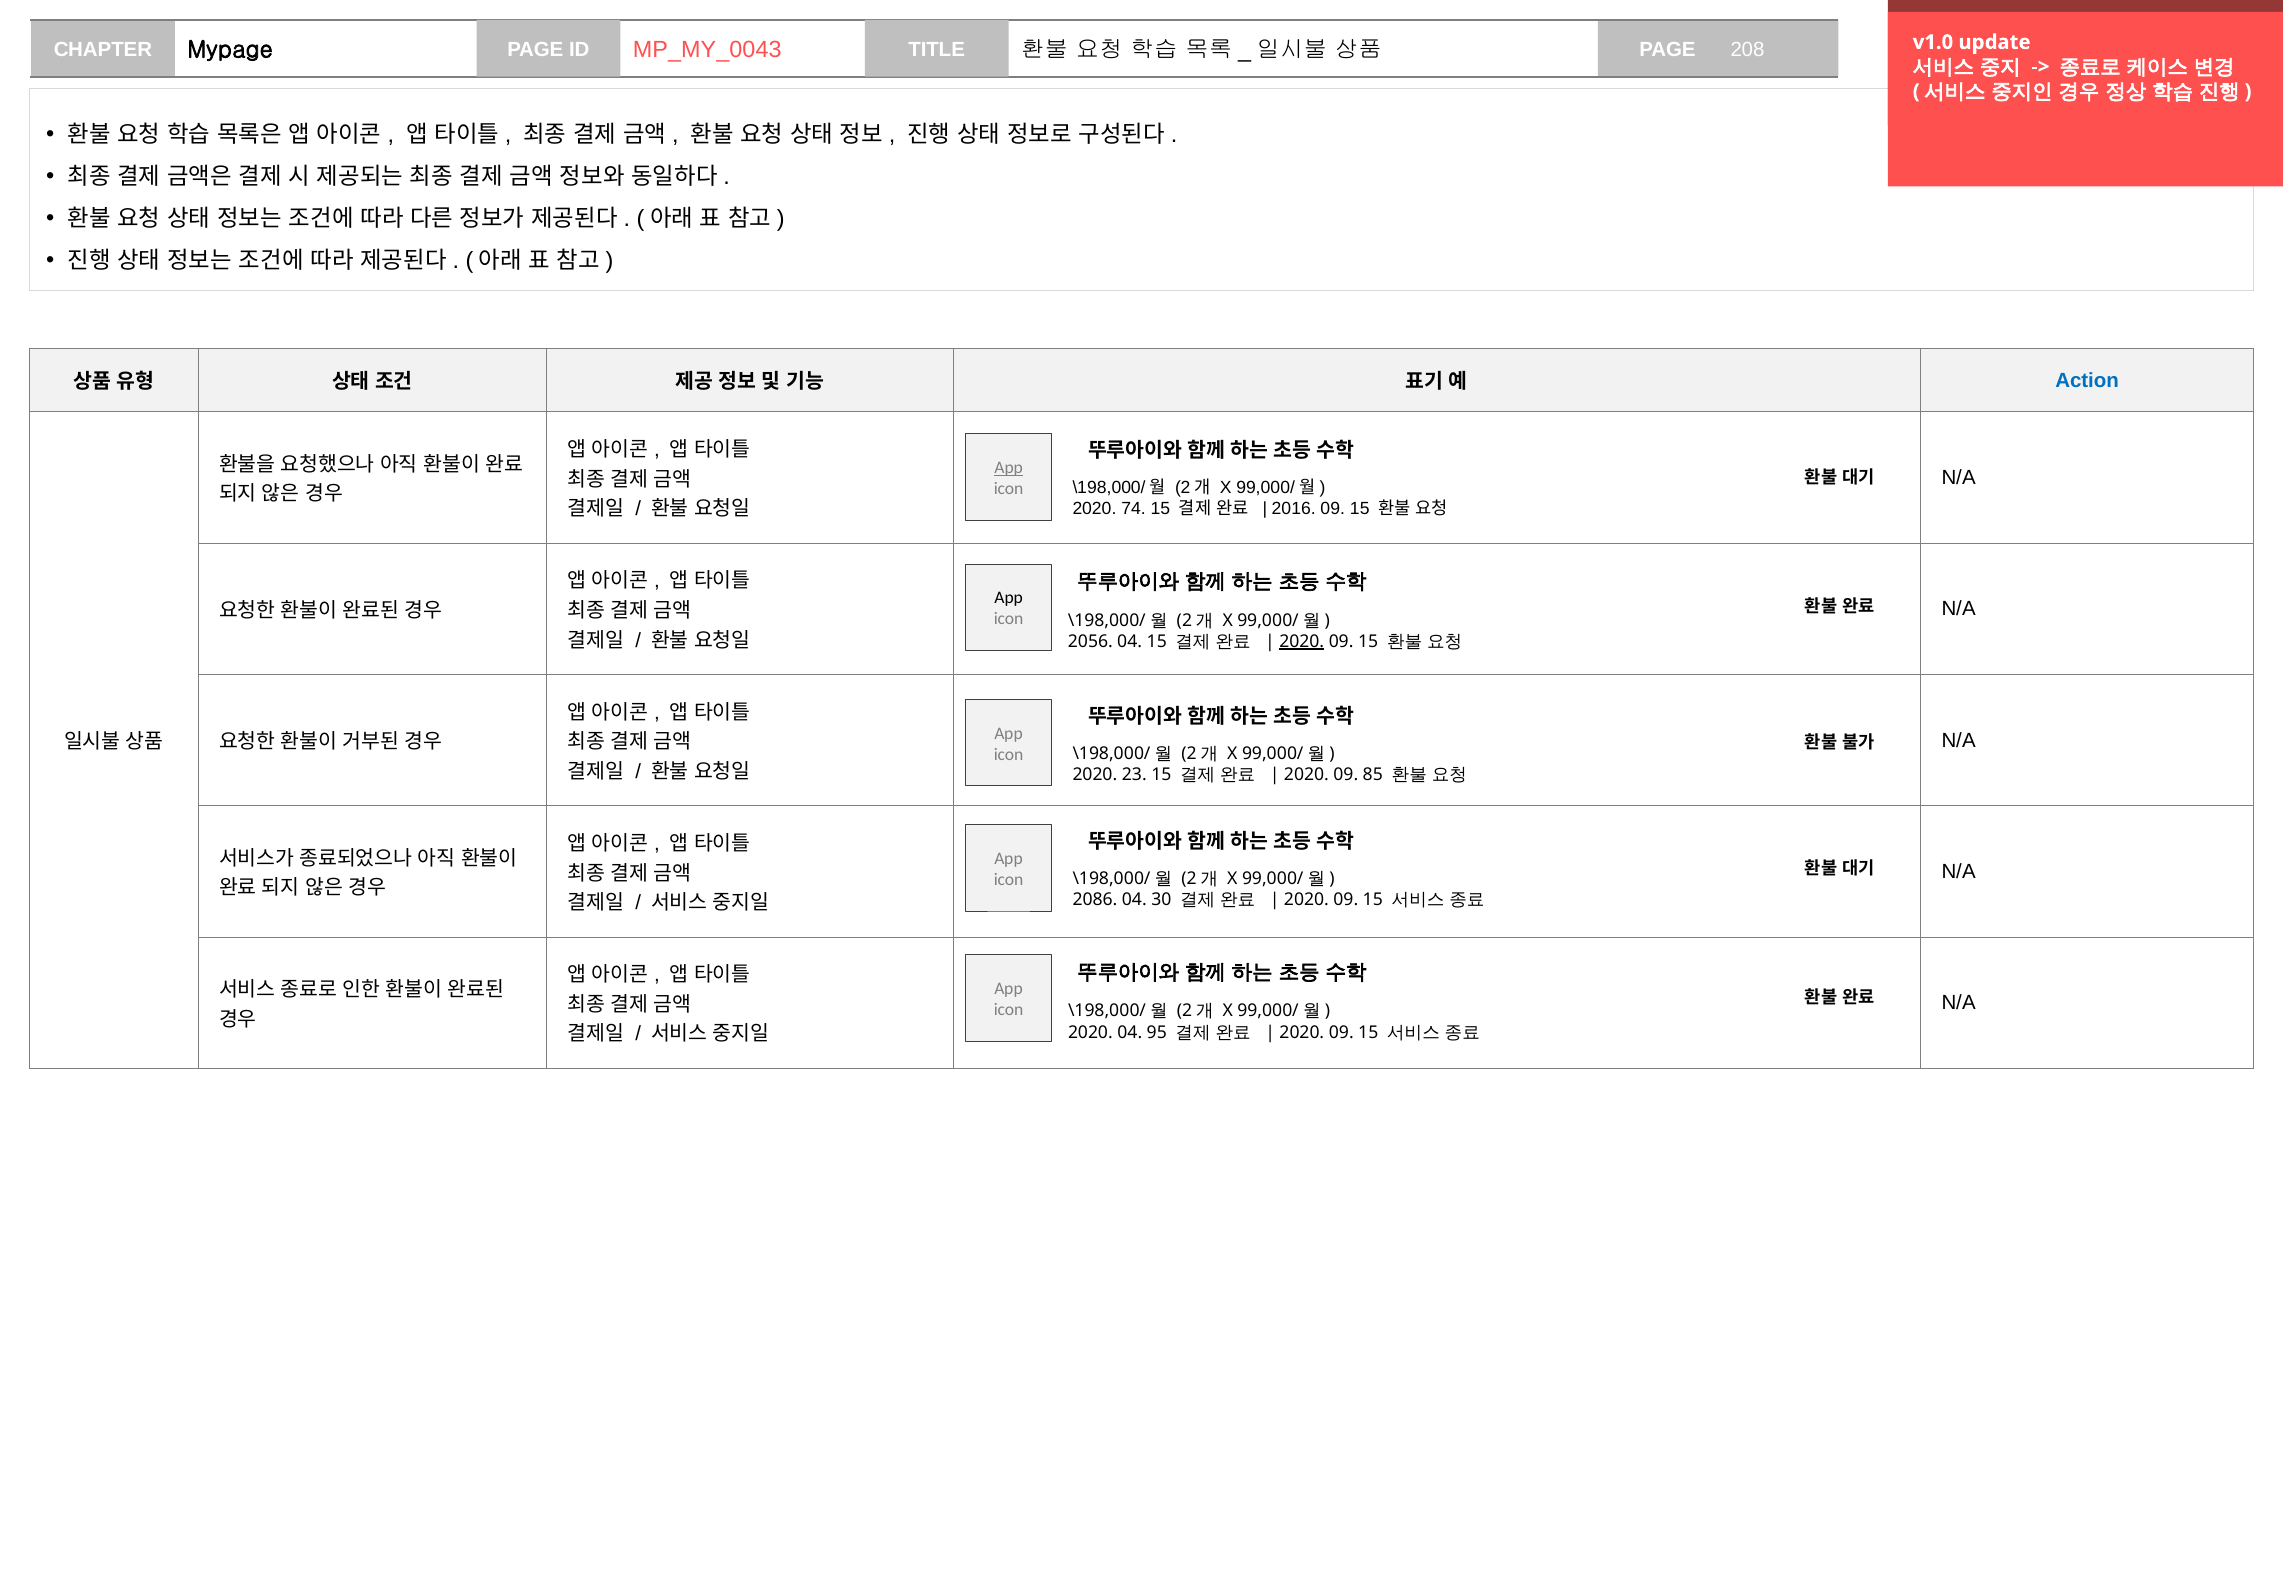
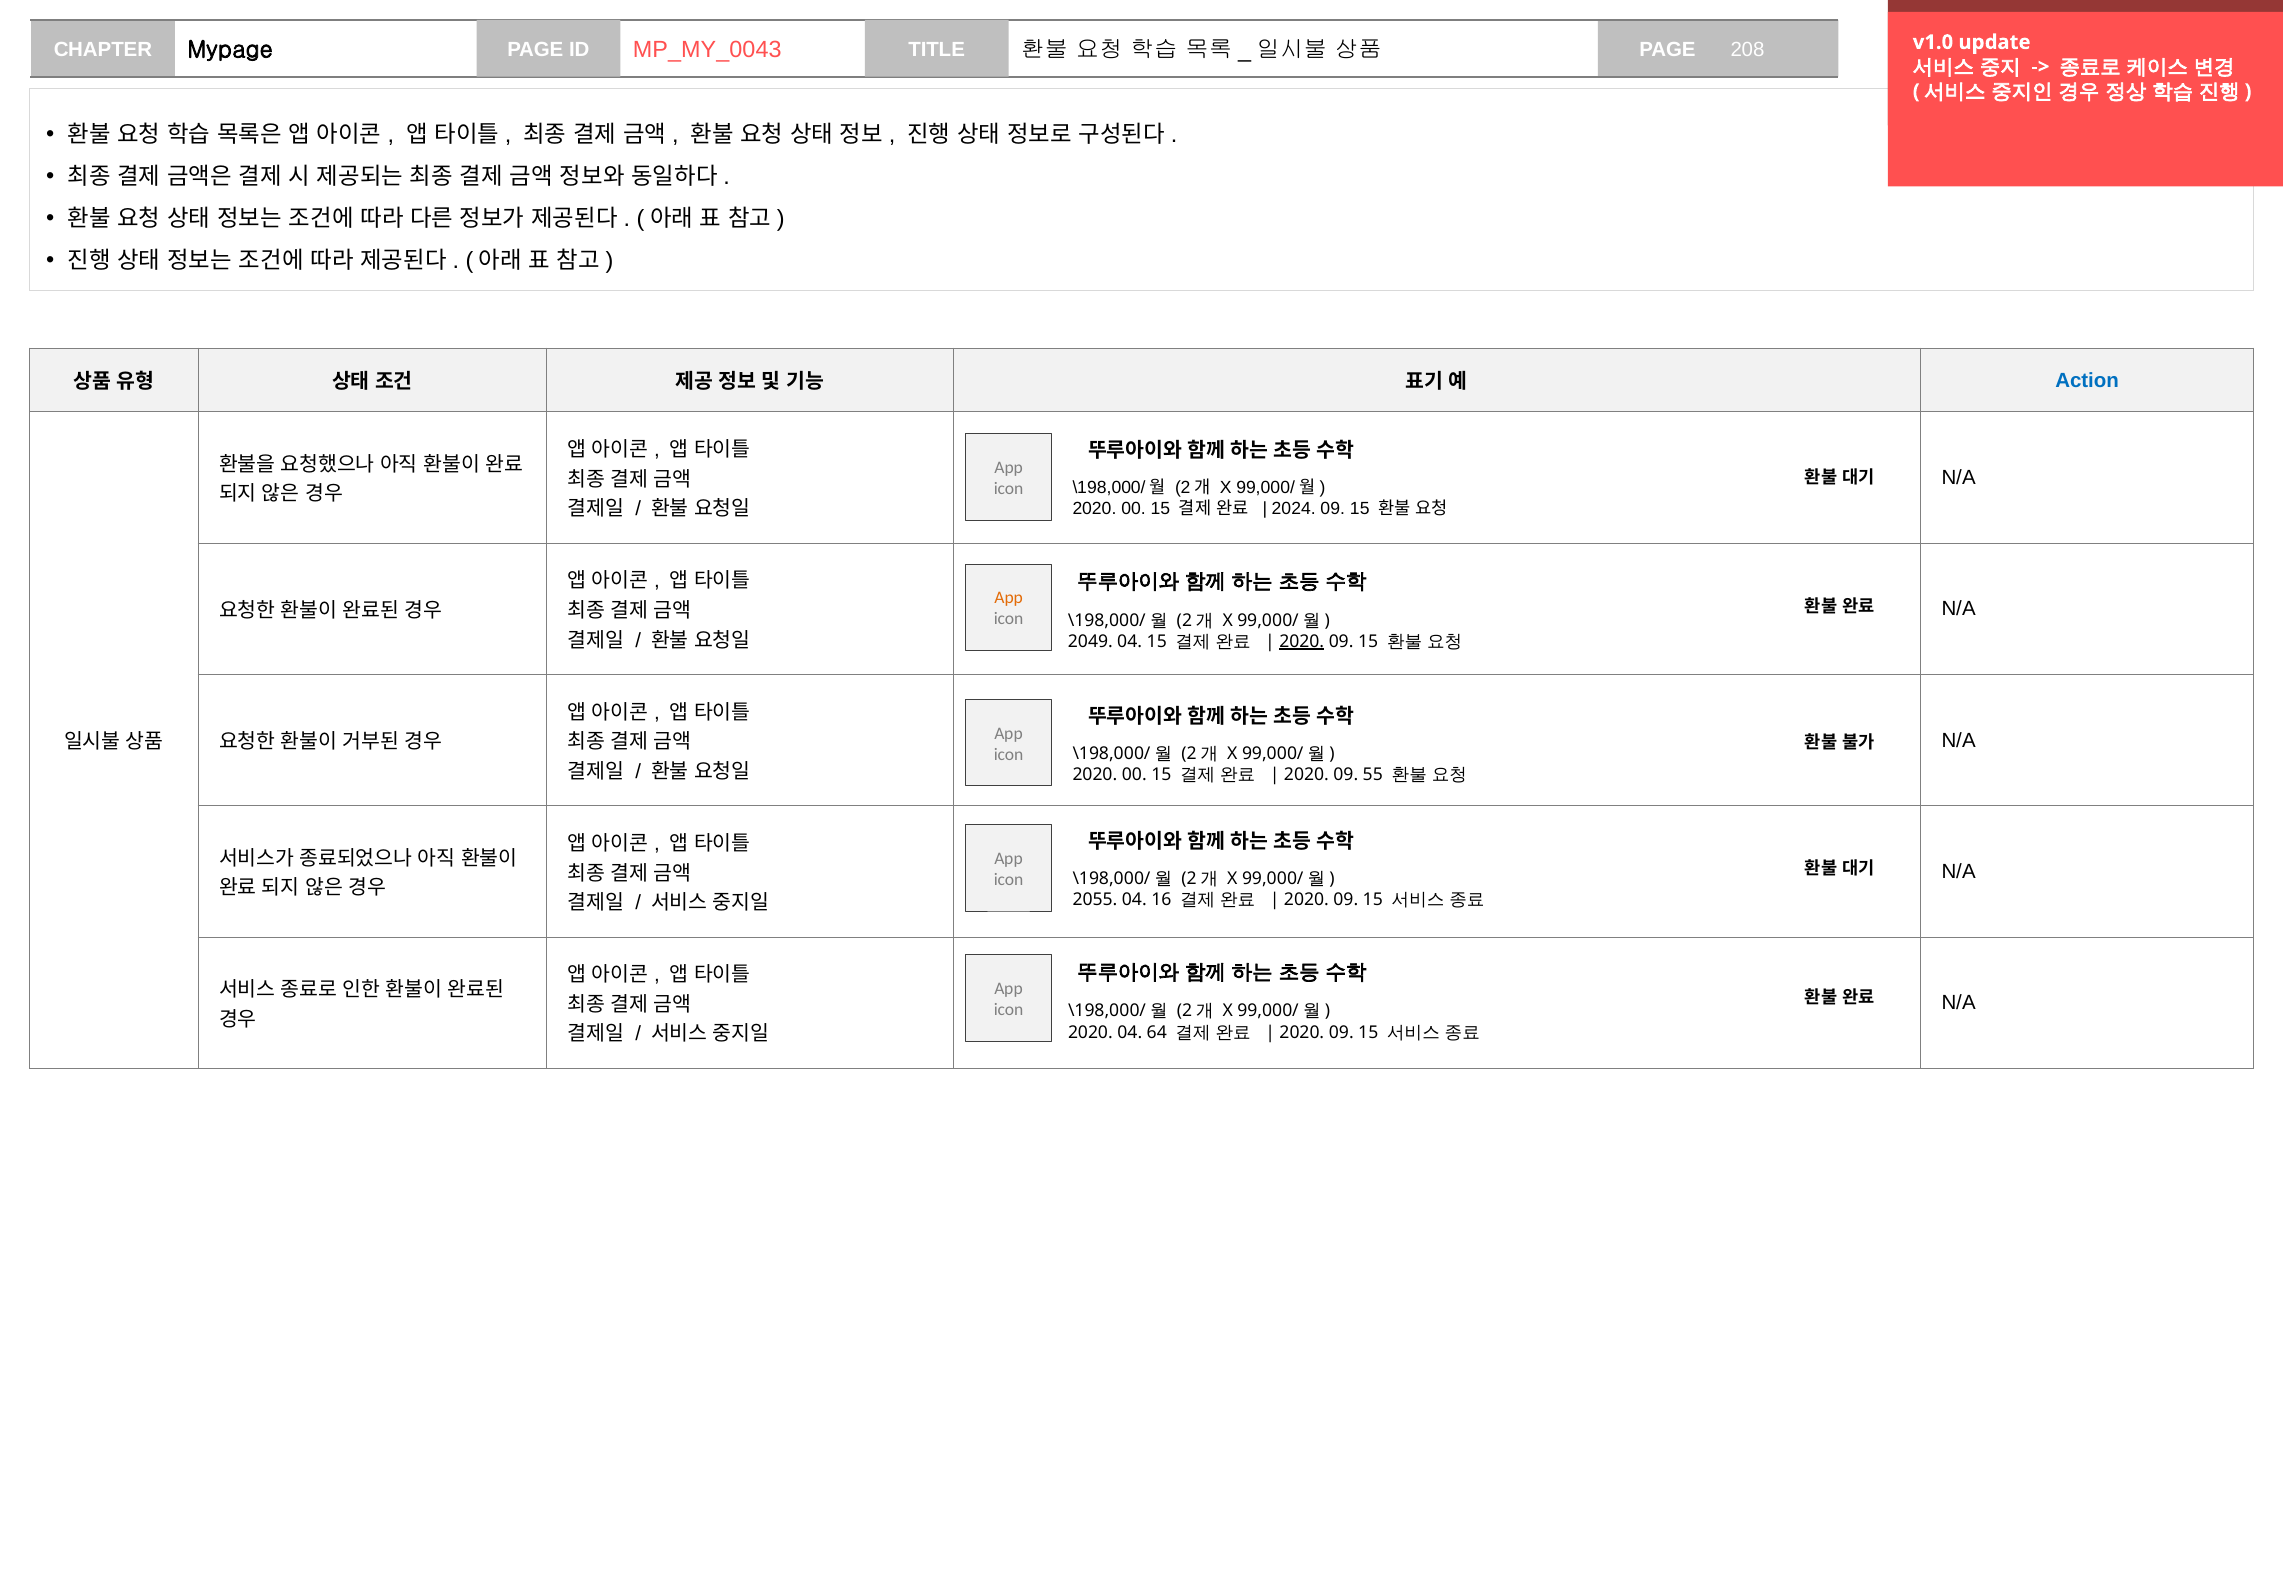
App at (1009, 468) underline: present -> none
74 at (1134, 509): 74 -> 00
2016: 2016 -> 2024
App at (1009, 598) colour: black -> orange
2056: 2056 -> 2049
23 at (1134, 774): 23 -> 00
85: 85 -> 55
2086: 2086 -> 2055
30: 30 -> 16
95: 95 -> 64
